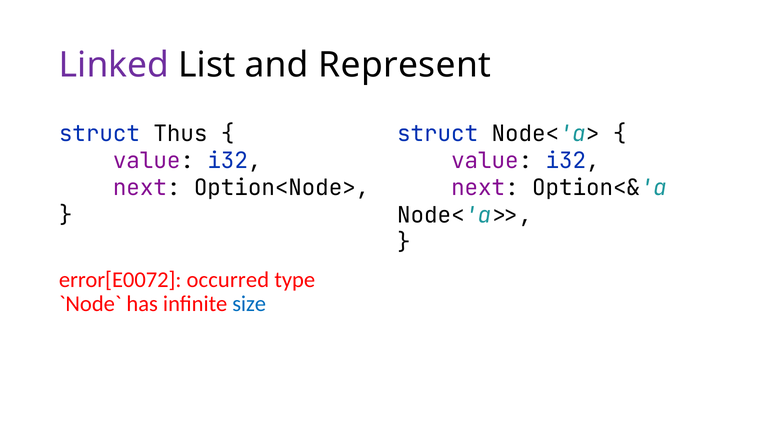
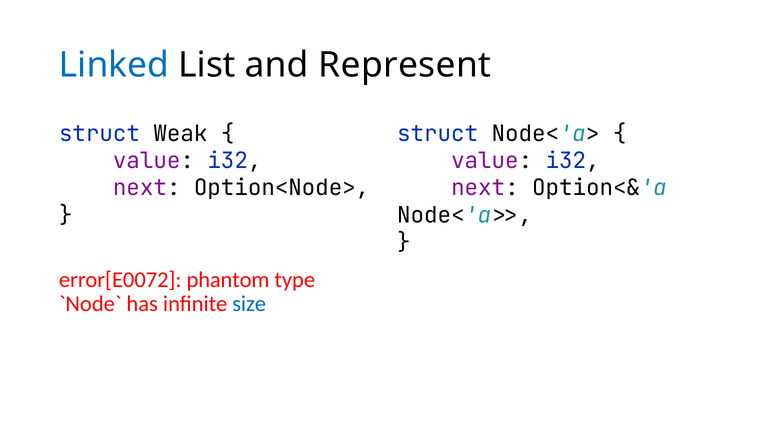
Linked colour: purple -> blue
Thus: Thus -> Weak
occurred: occurred -> phantom
